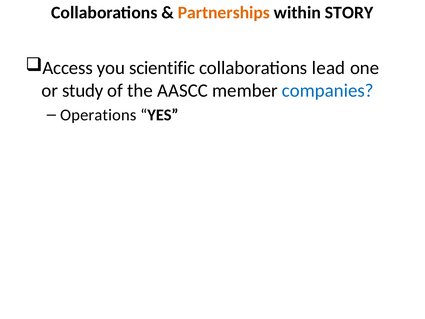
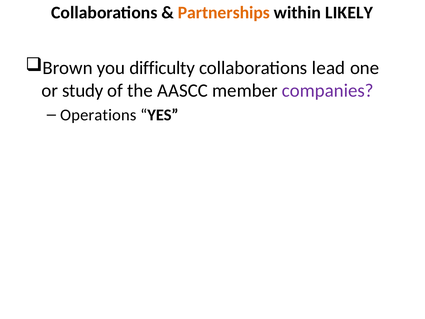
STORY: STORY -> LIKELY
Access: Access -> Brown
scientific: scientific -> difficulty
companies colour: blue -> purple
